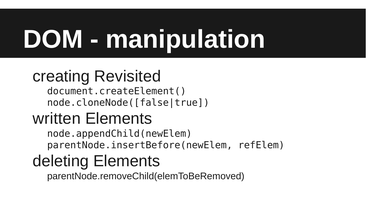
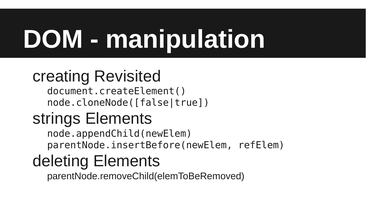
written: written -> strings
